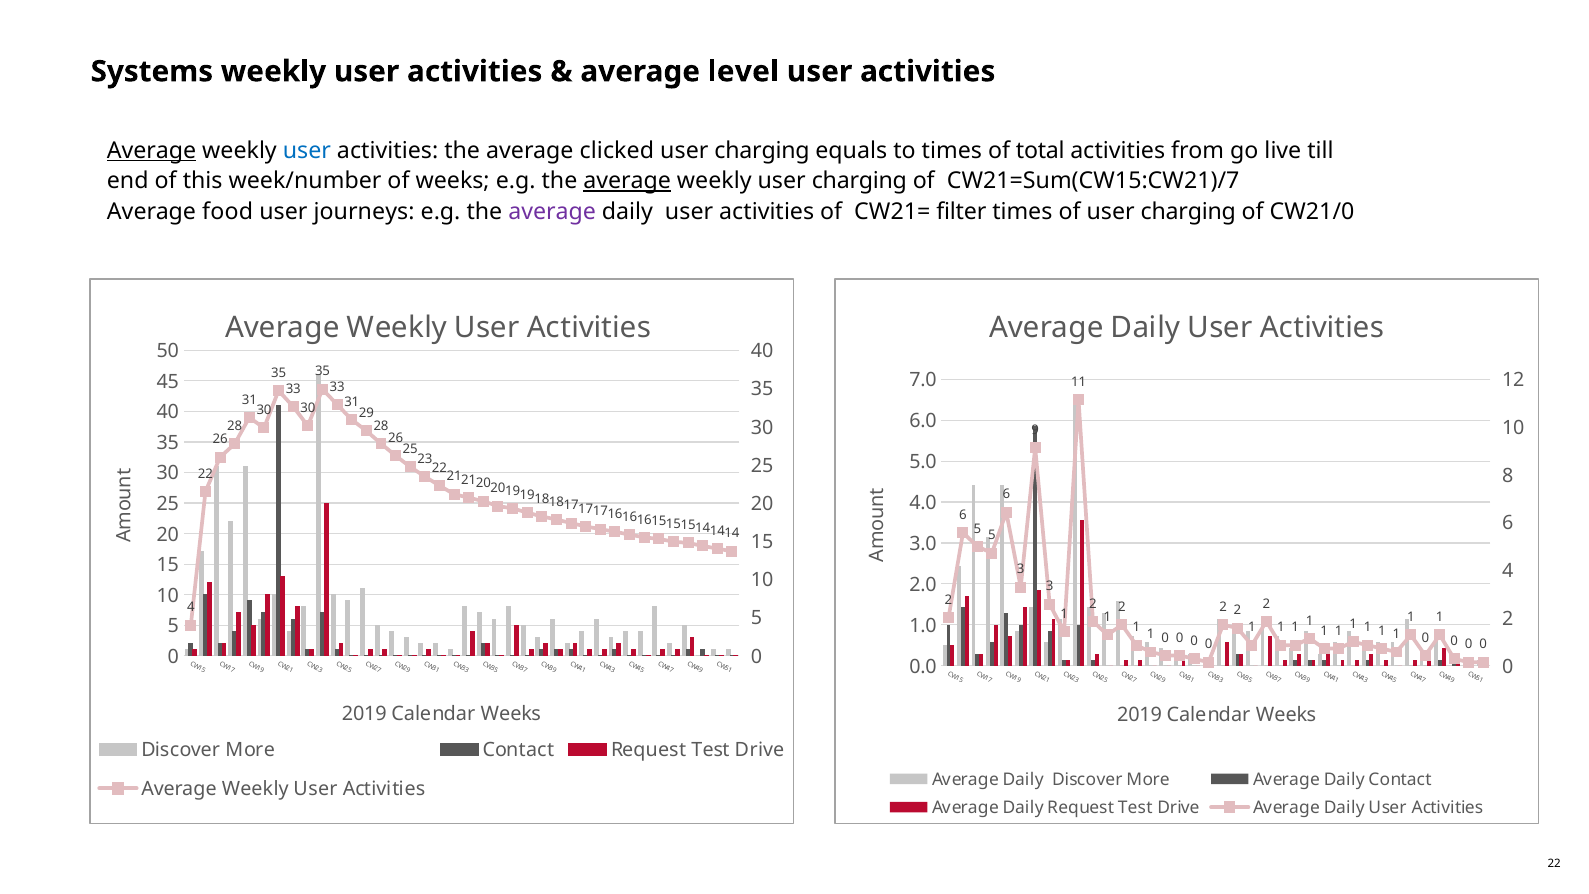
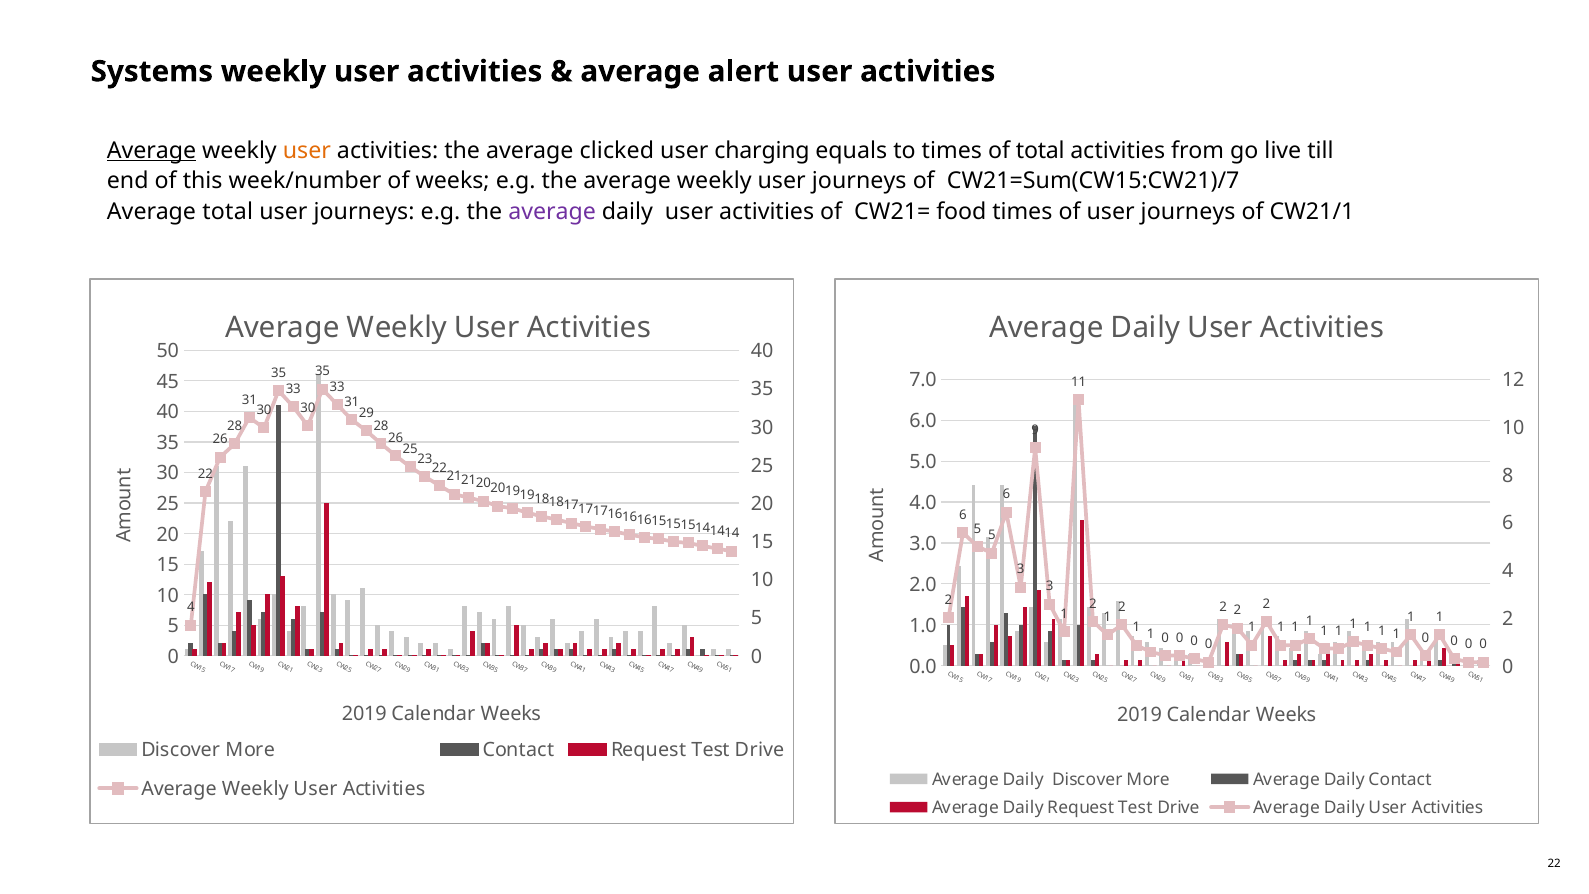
level: level -> alert
user at (307, 151) colour: blue -> orange
average at (627, 181) underline: present -> none
weekly user charging: charging -> journeys
Average food: food -> total
filter: filter -> food
of user charging: charging -> journeys
CW21/0: CW21/0 -> CW21/1
